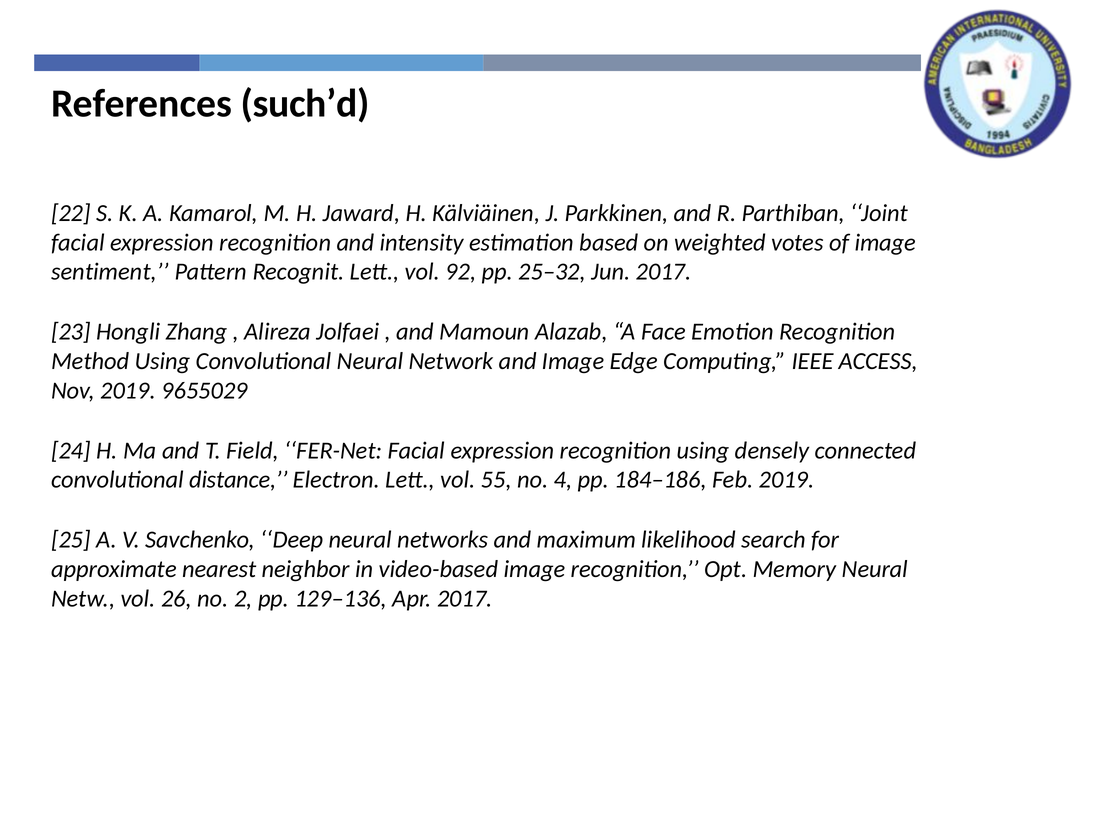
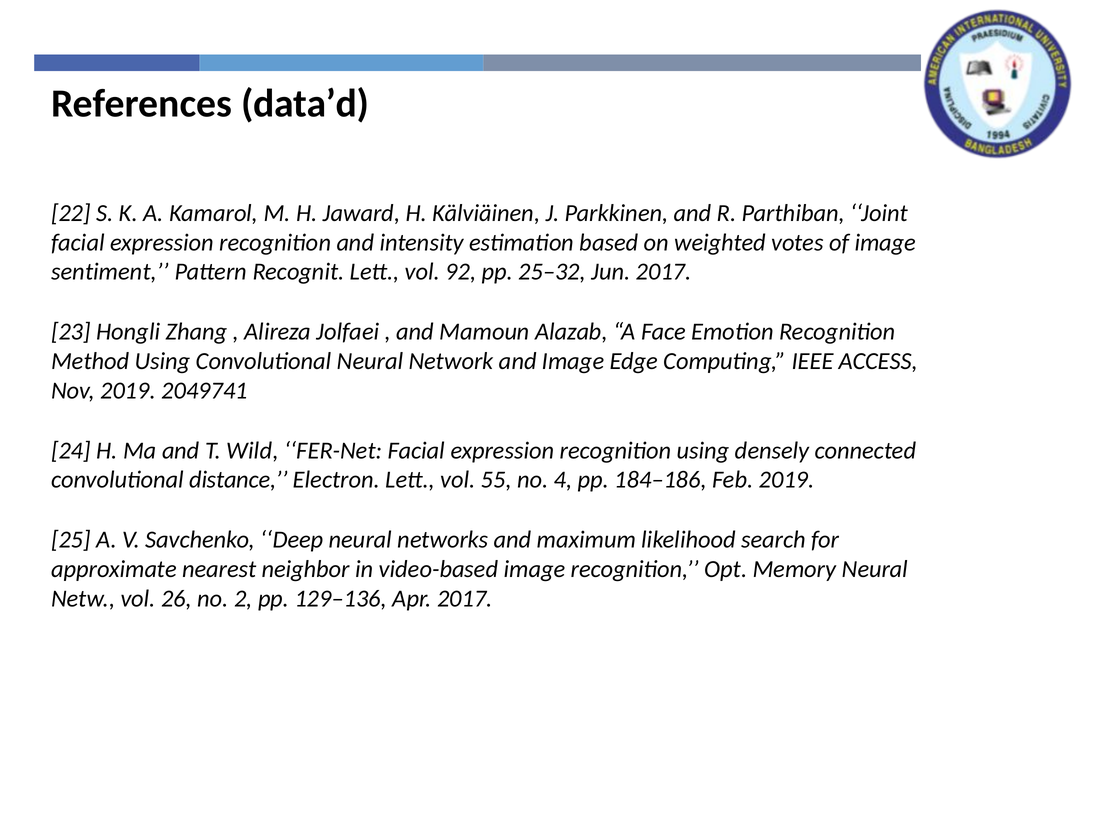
such’d: such’d -> data’d
9655029: 9655029 -> 2049741
Field: Field -> Wild
